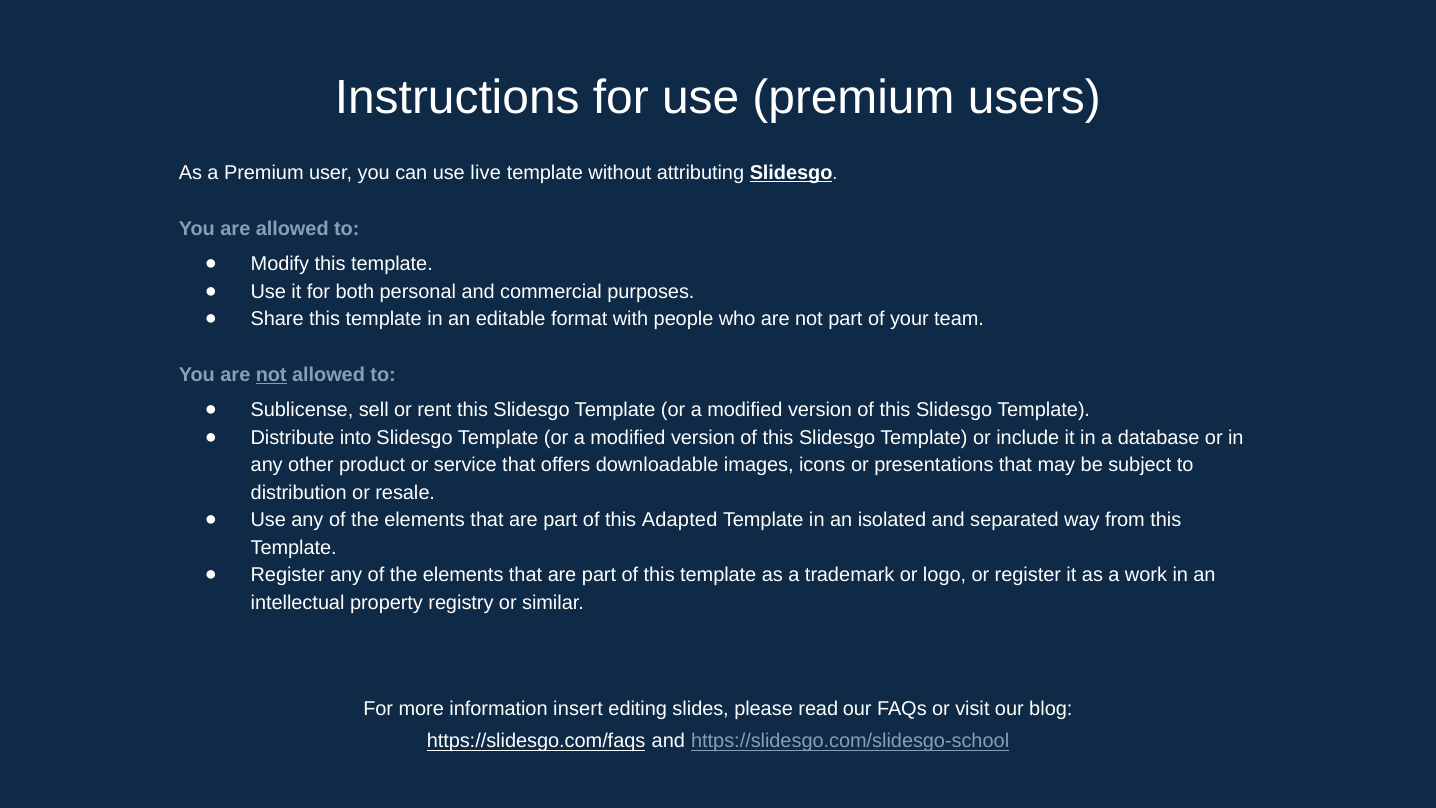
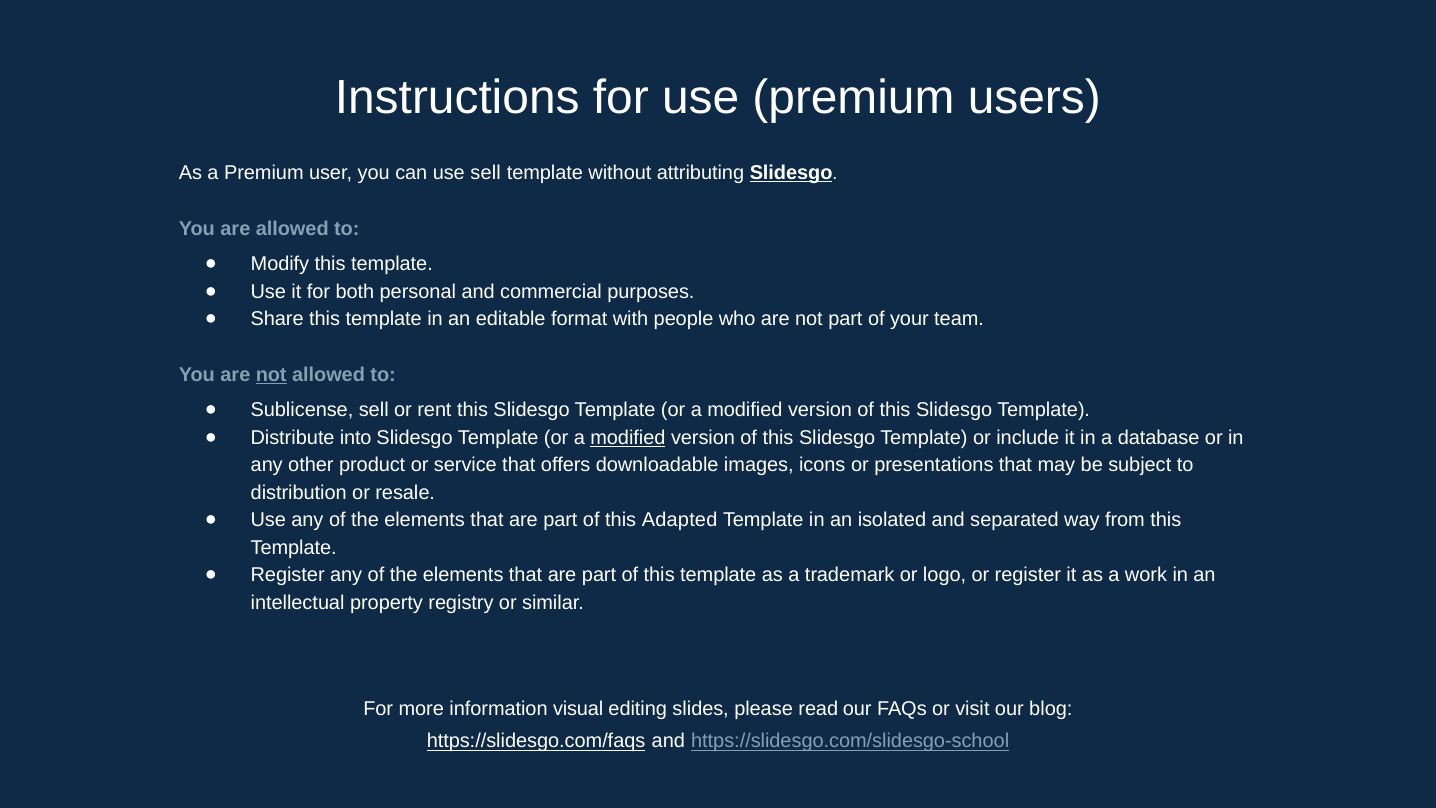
use live: live -> sell
modified at (628, 438) underline: none -> present
insert: insert -> visual
